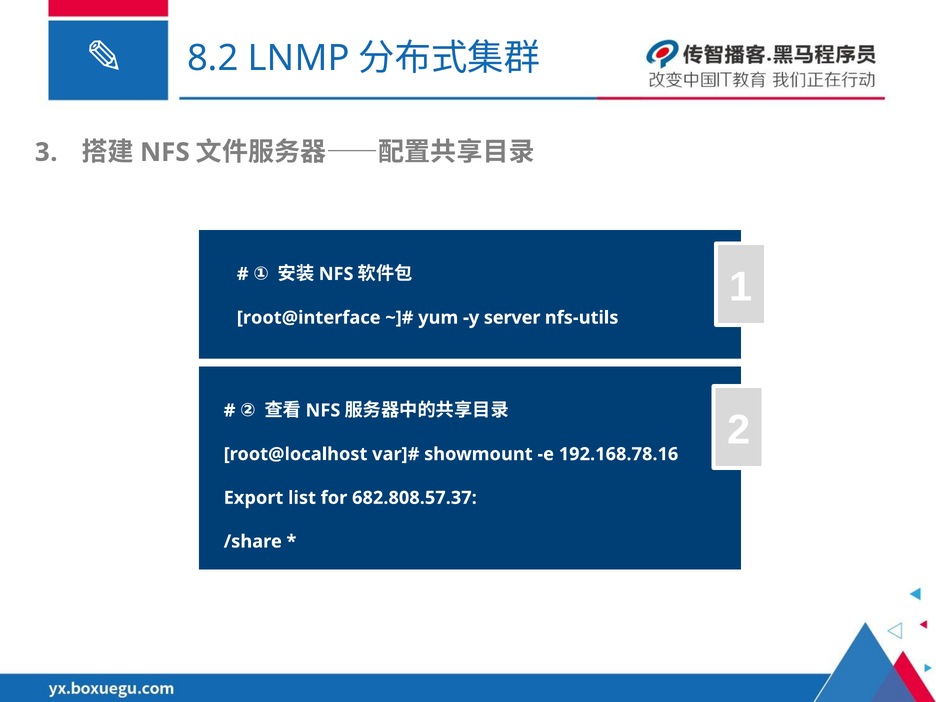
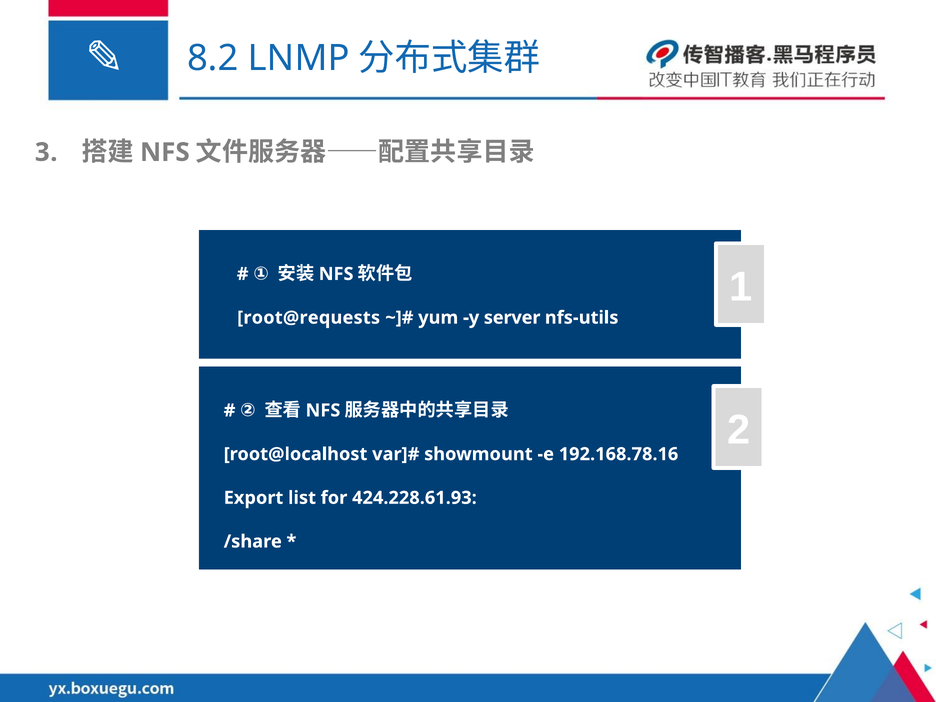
root@interface: root@interface -> root@requests
682.808.57.37: 682.808.57.37 -> 424.228.61.93
